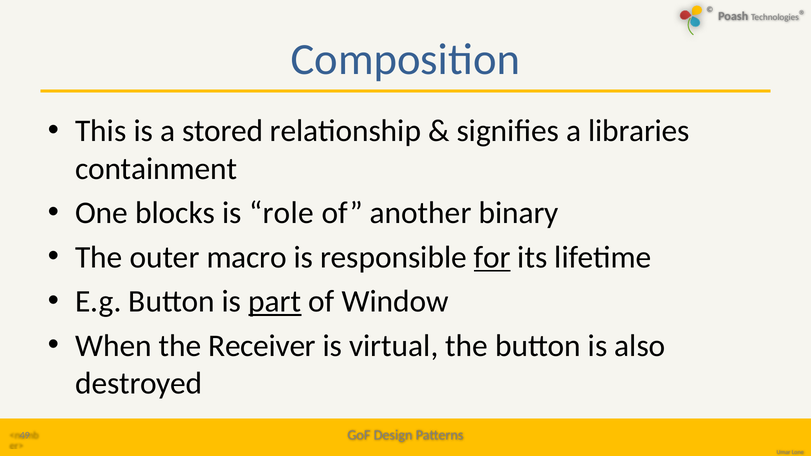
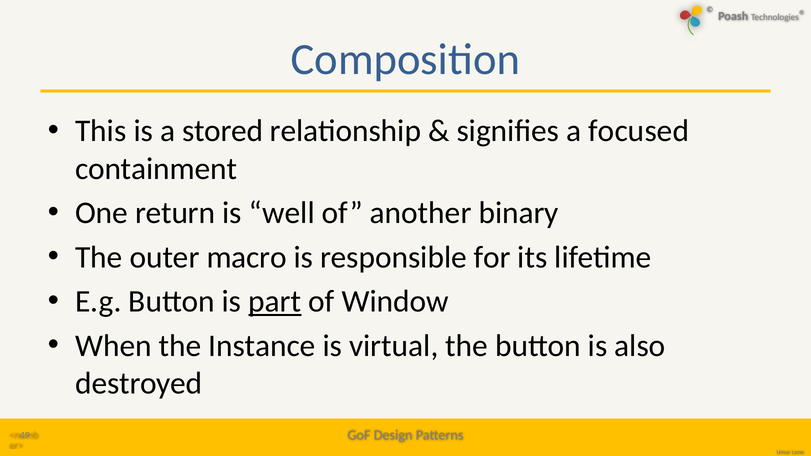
libraries: libraries -> focused
blocks: blocks -> return
role: role -> well
for underline: present -> none
Receiver: Receiver -> Instance
